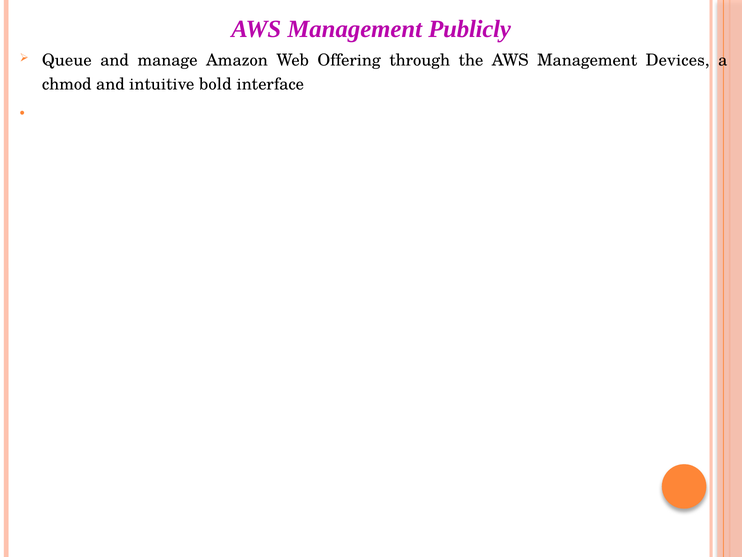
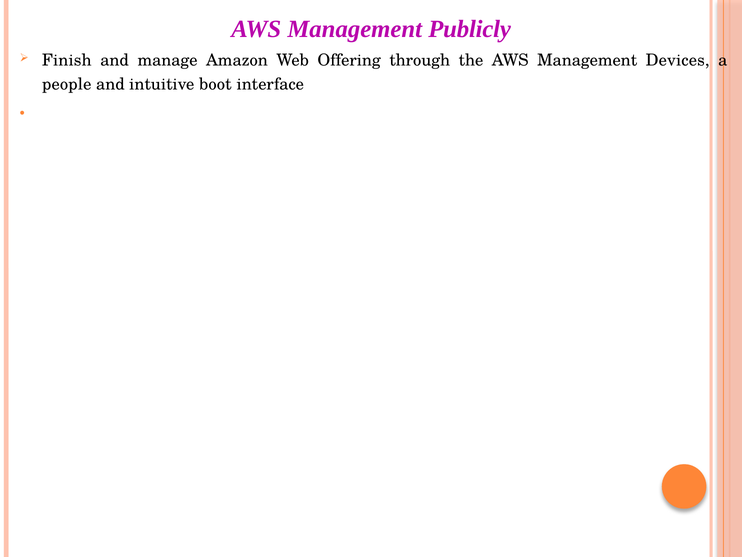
Queue: Queue -> Finish
chmod: chmod -> people
bold: bold -> boot
